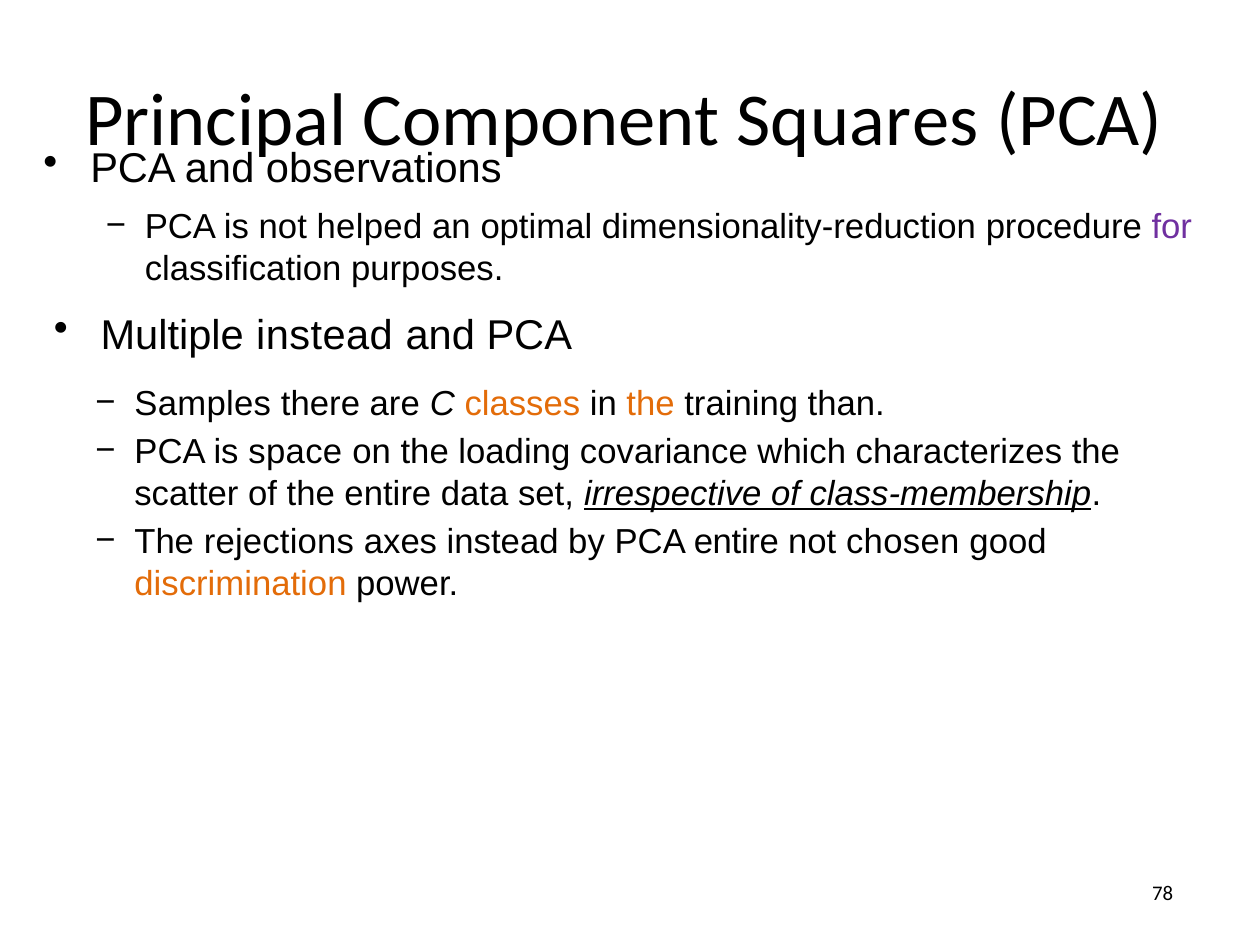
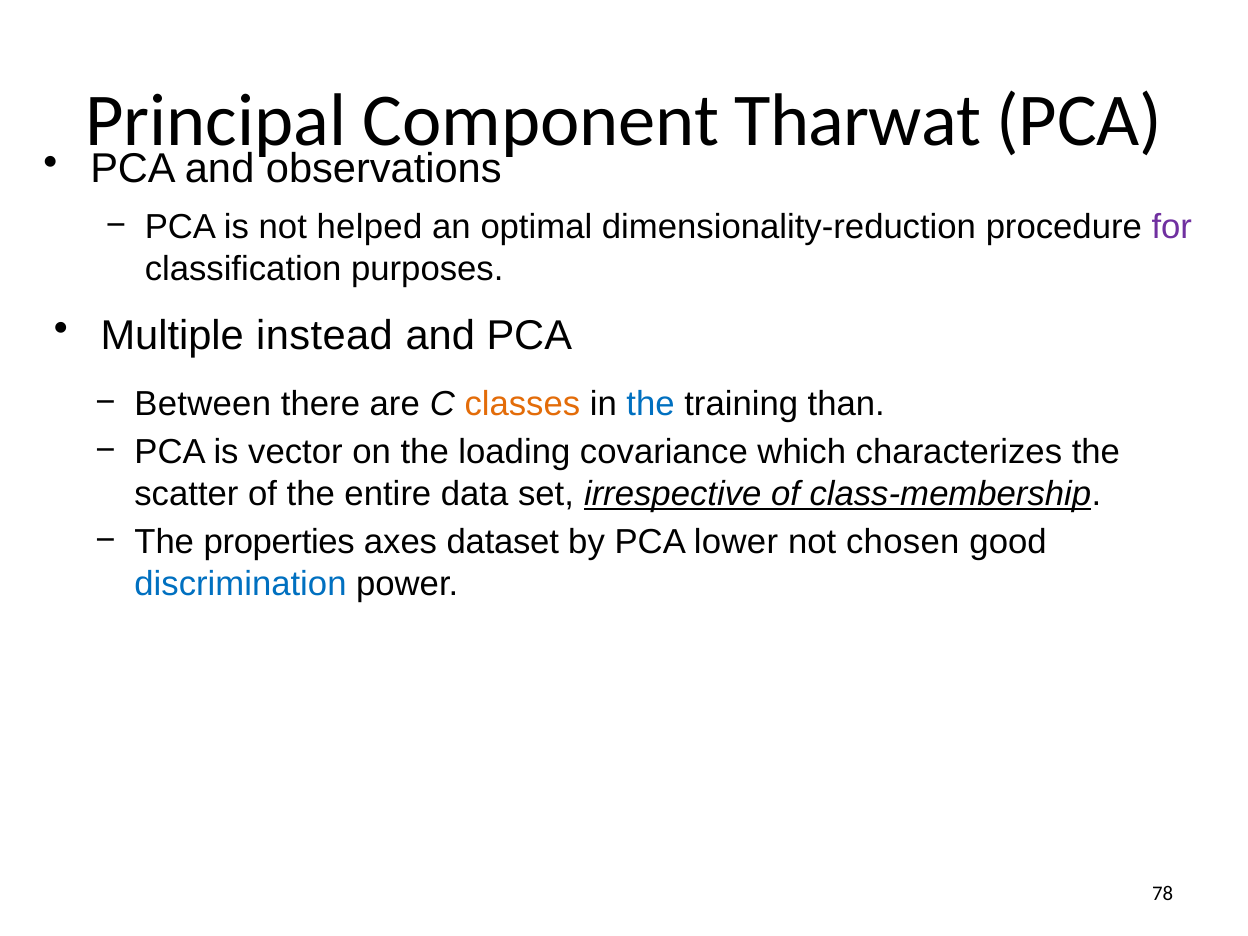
Squares: Squares -> Tharwat
Samples: Samples -> Between
the at (650, 404) colour: orange -> blue
space: space -> vector
rejections: rejections -> properties
axes instead: instead -> dataset
PCA entire: entire -> lower
discrimination colour: orange -> blue
